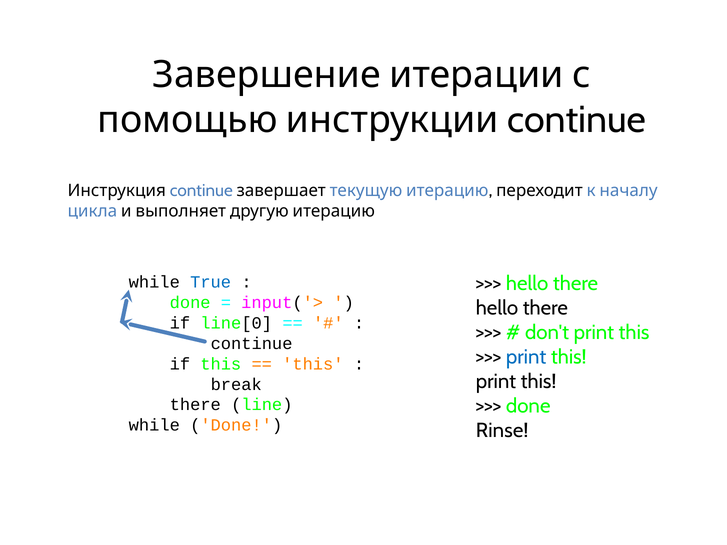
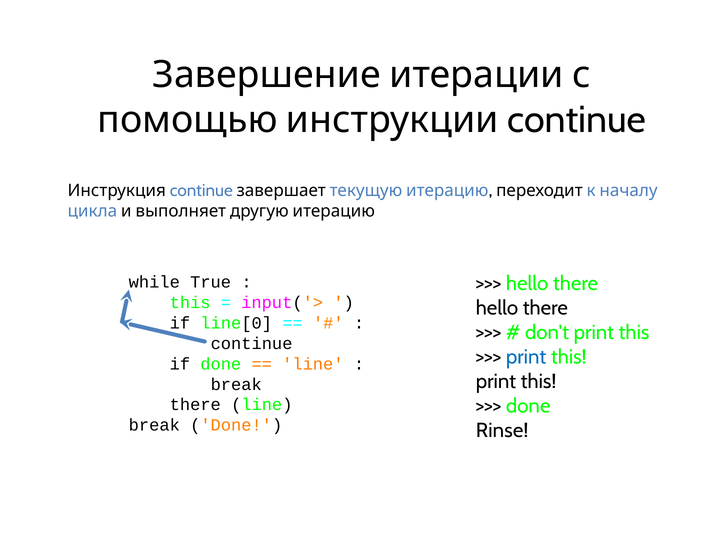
True colour: blue -> black
done at (190, 303): done -> this
if this: this -> done
this at (313, 364): this -> line
while at (154, 426): while -> break
